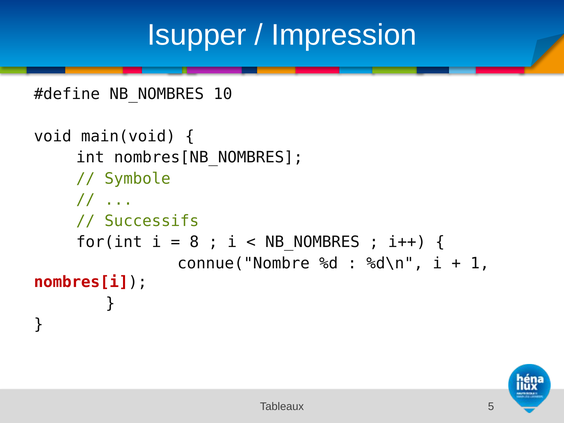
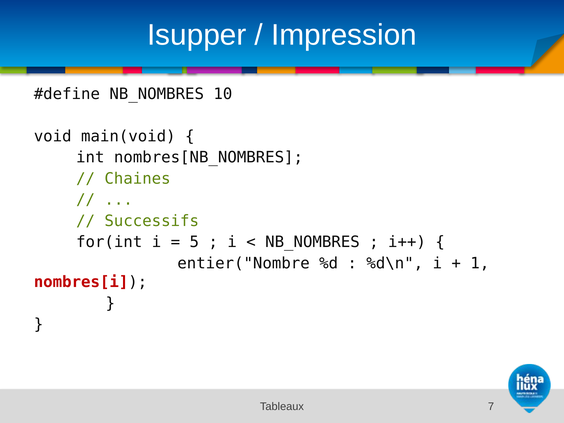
Symbole: Symbole -> Chaines
8: 8 -> 5
connue("Nombre: connue("Nombre -> entier("Nombre
5: 5 -> 7
